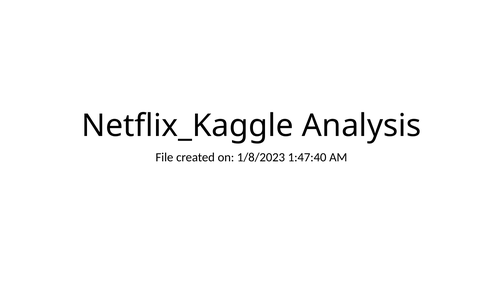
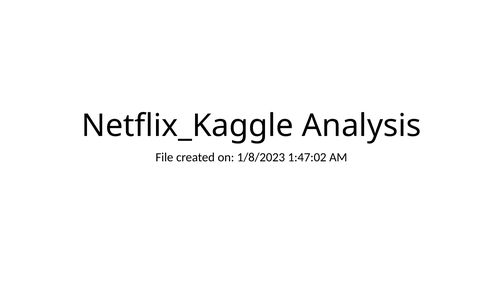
1:47:40: 1:47:40 -> 1:47:02
